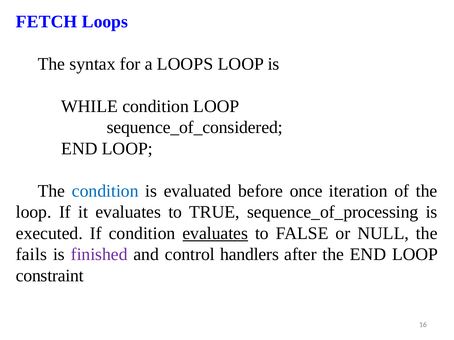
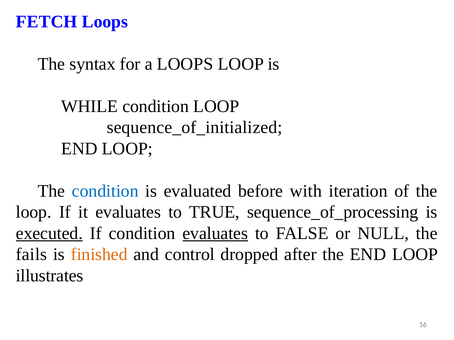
sequence_of_considered: sequence_of_considered -> sequence_of_initialized
once: once -> with
executed underline: none -> present
finished colour: purple -> orange
handlers: handlers -> dropped
constraint: constraint -> illustrates
